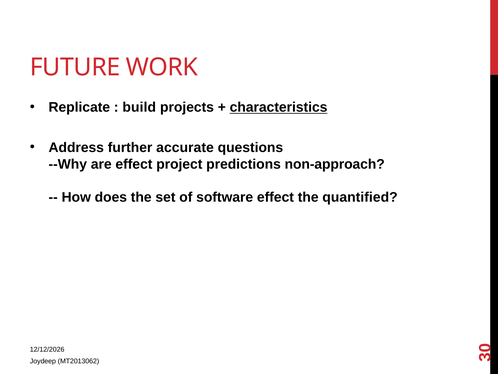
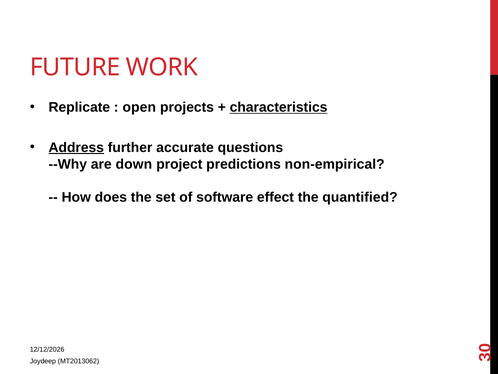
build: build -> open
Address underline: none -> present
are effect: effect -> down
non-approach: non-approach -> non-empirical
